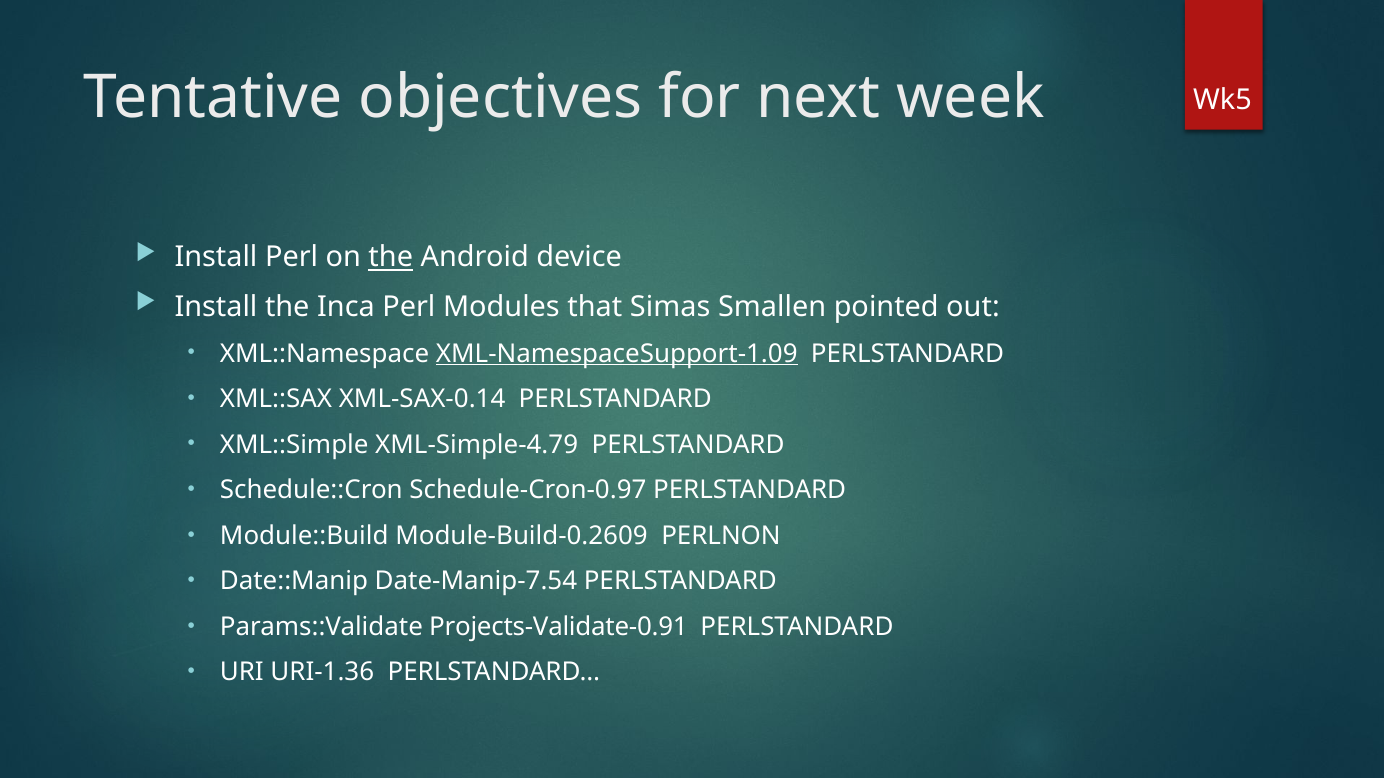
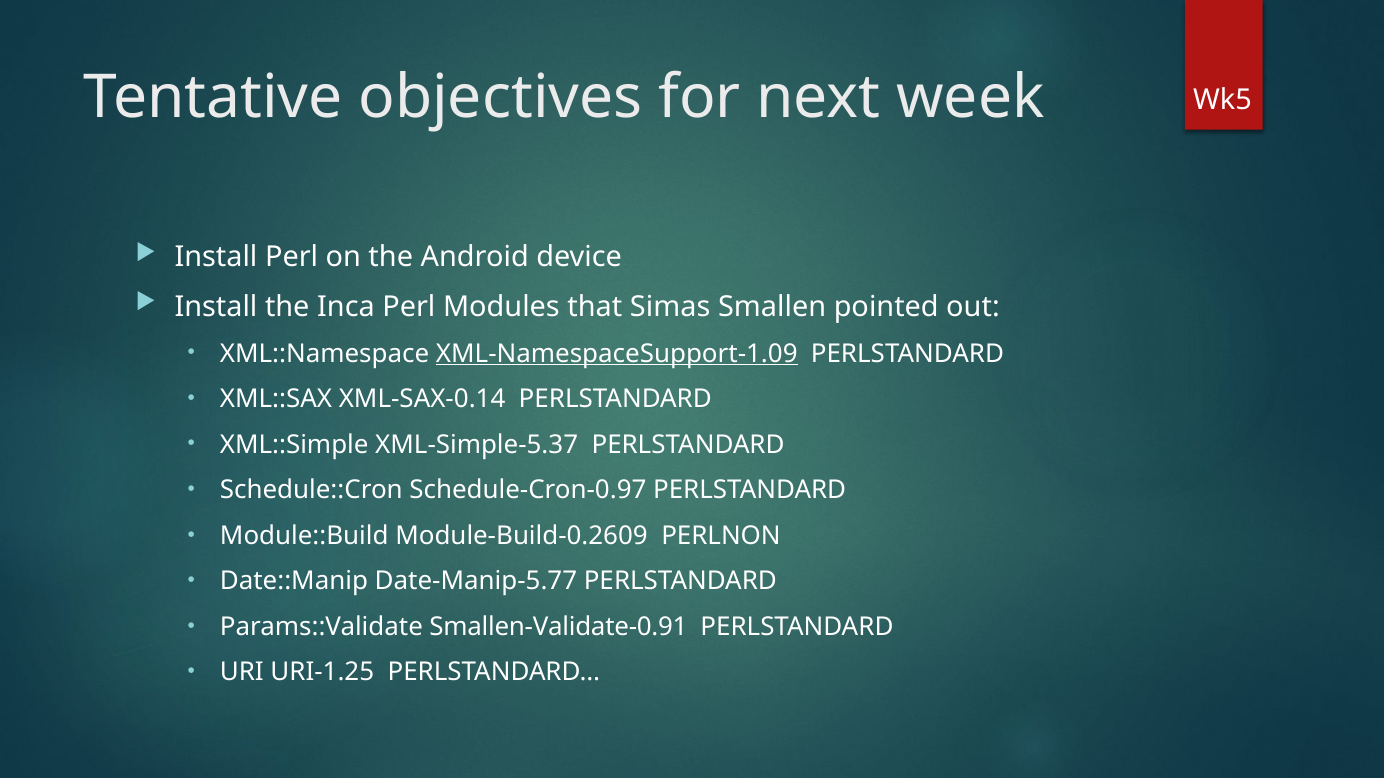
the at (391, 258) underline: present -> none
XML-Simple-4.79: XML-Simple-4.79 -> XML-Simple-5.37
Date-Manip-7.54: Date-Manip-7.54 -> Date-Manip-5.77
Projects-Validate-0.91: Projects-Validate-0.91 -> Smallen-Validate-0.91
URI-1.36: URI-1.36 -> URI-1.25
